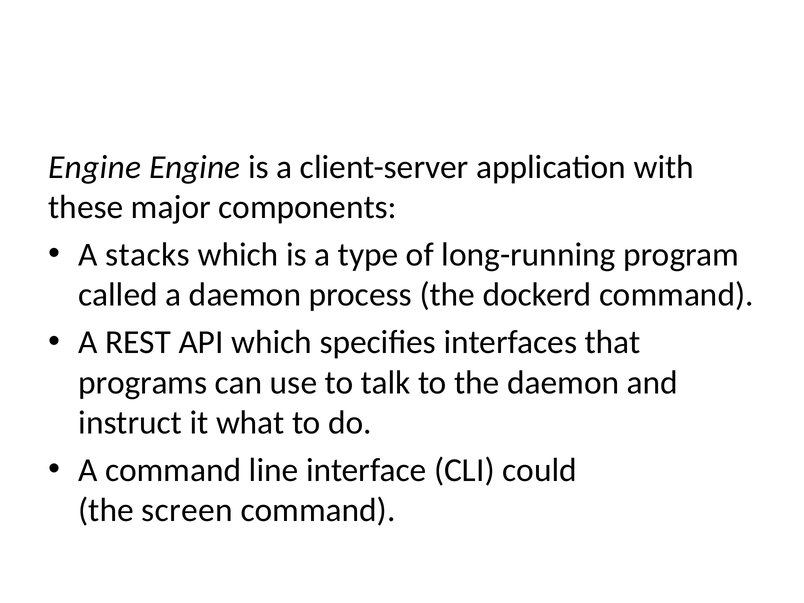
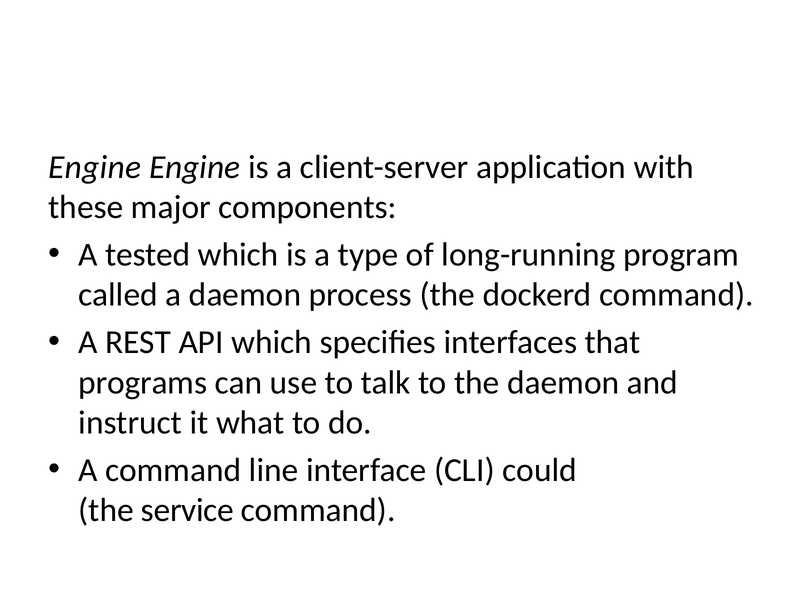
stacks: stacks -> tested
screen: screen -> service
